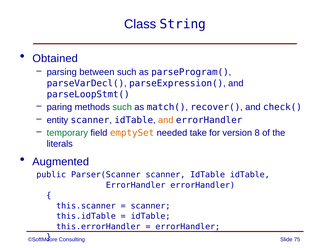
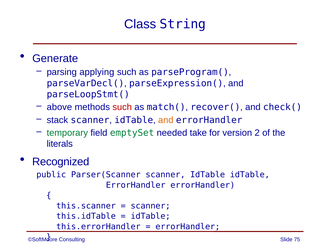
Obtained: Obtained -> Generate
between: between -> applying
paring: paring -> above
such at (122, 107) colour: green -> red
entity: entity -> stack
emptySet colour: orange -> green
8: 8 -> 2
Augmented: Augmented -> Recognized
